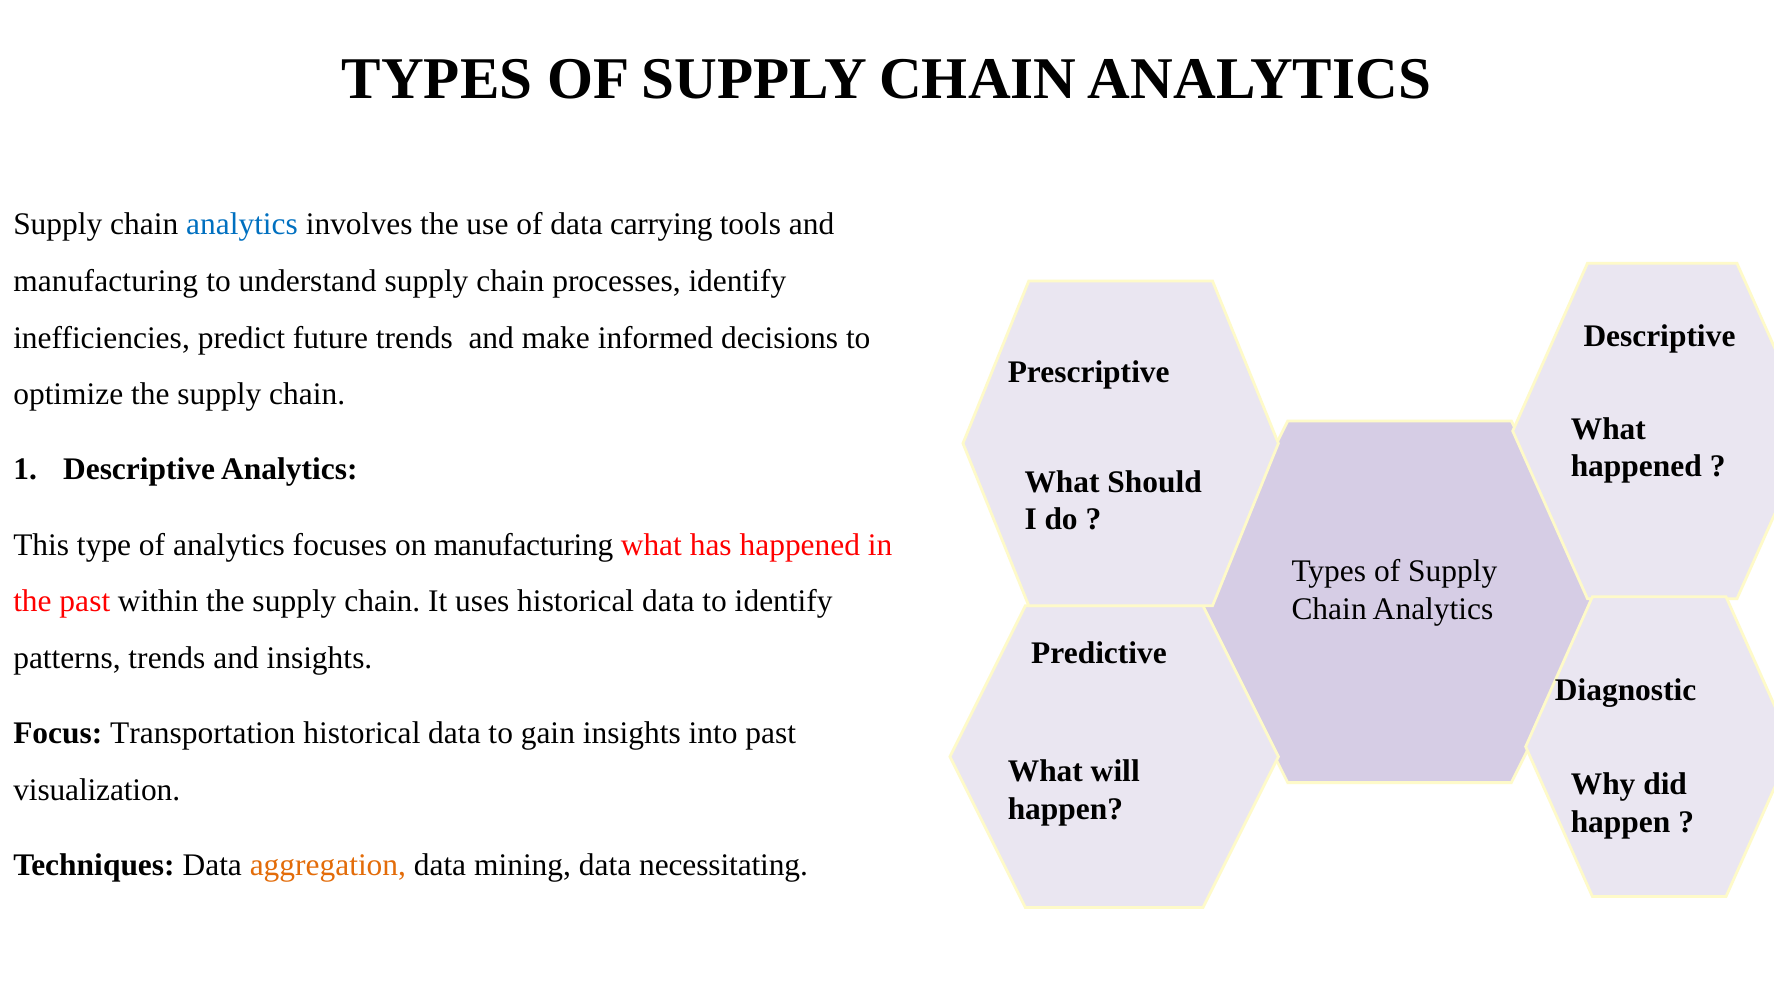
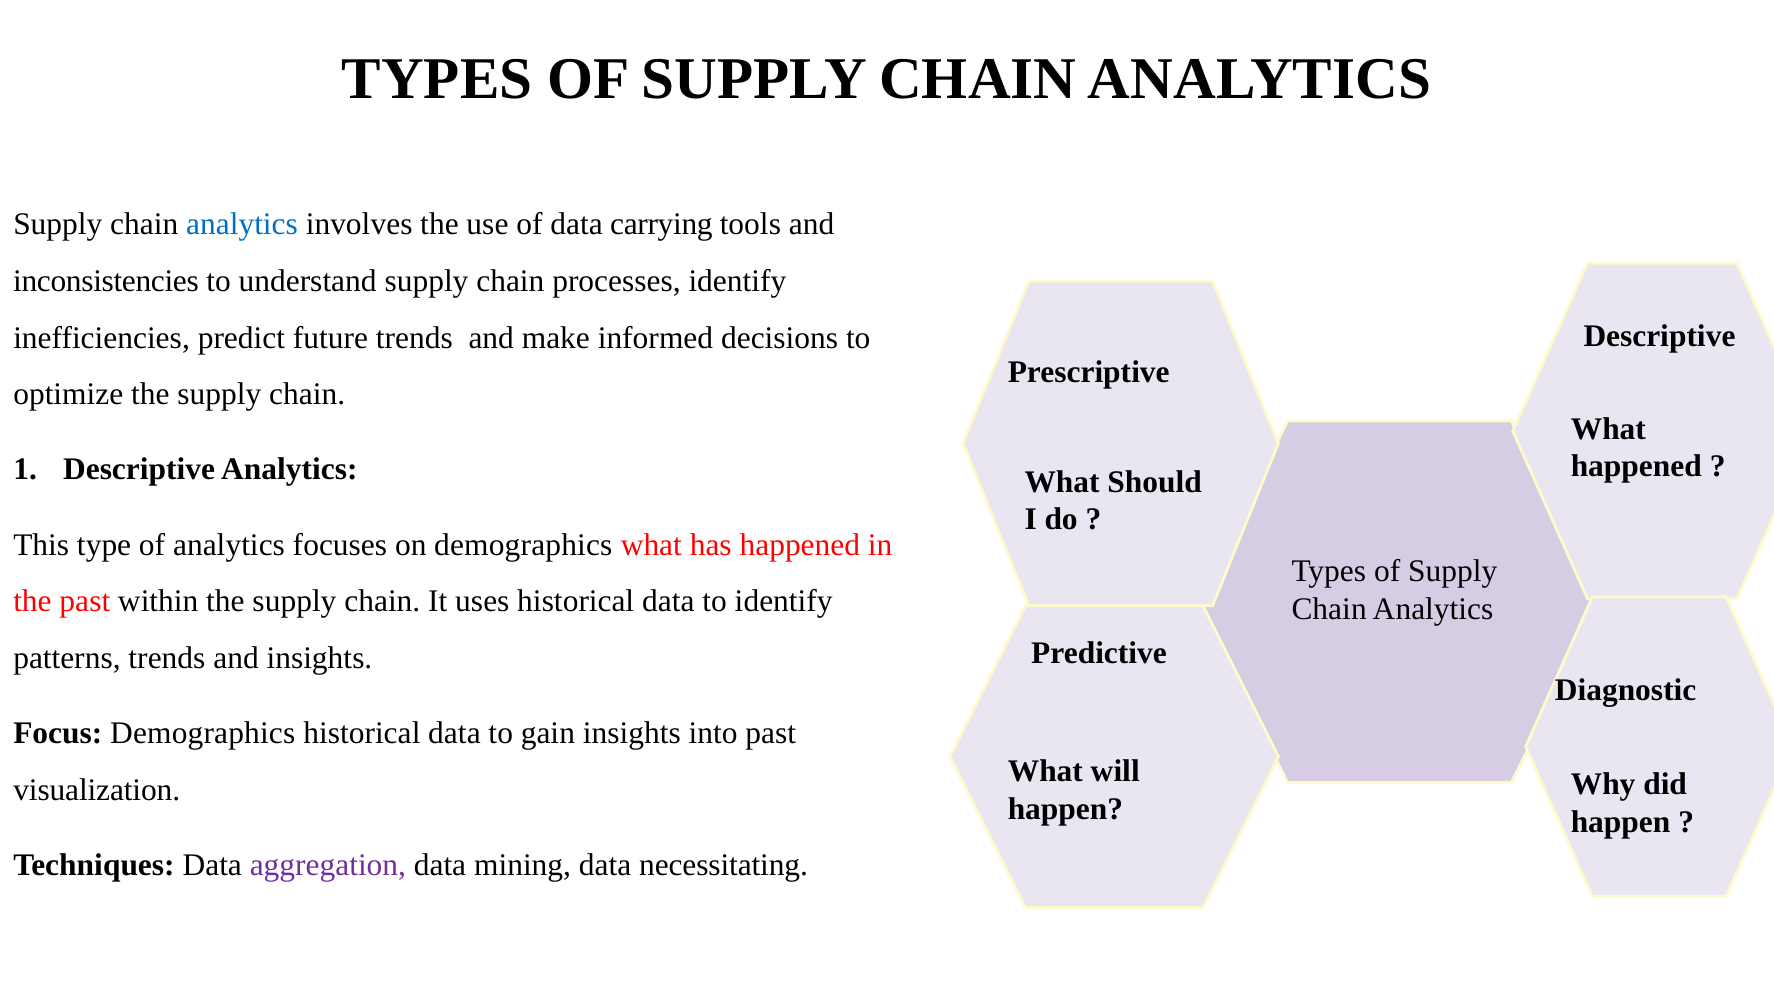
manufacturing at (106, 281): manufacturing -> inconsistencies
on manufacturing: manufacturing -> demographics
Focus Transportation: Transportation -> Demographics
aggregation colour: orange -> purple
